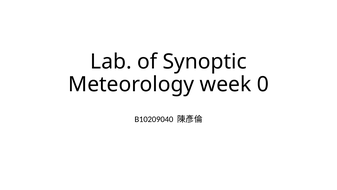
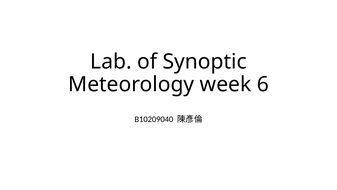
0: 0 -> 6
